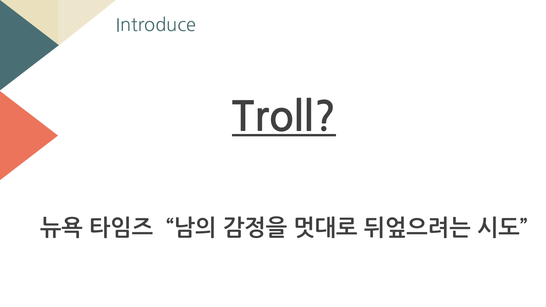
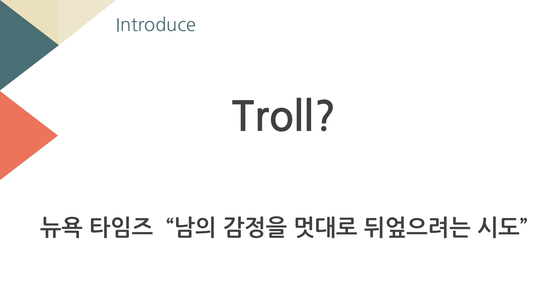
Troll underline: present -> none
